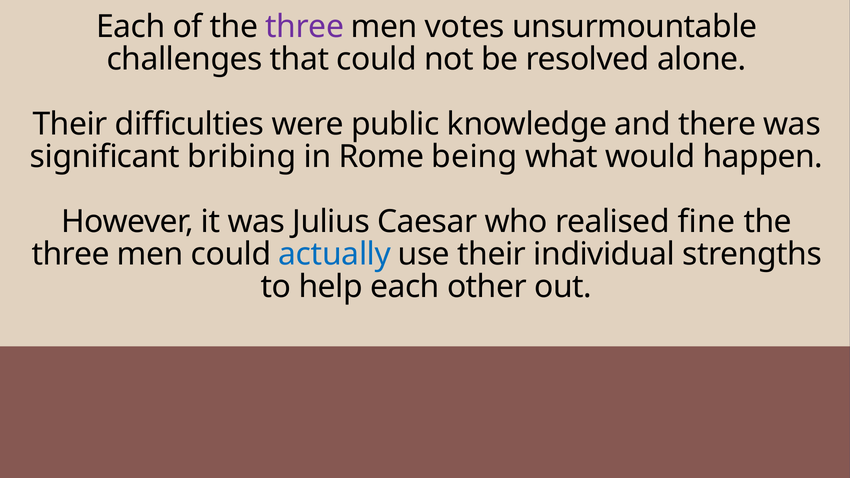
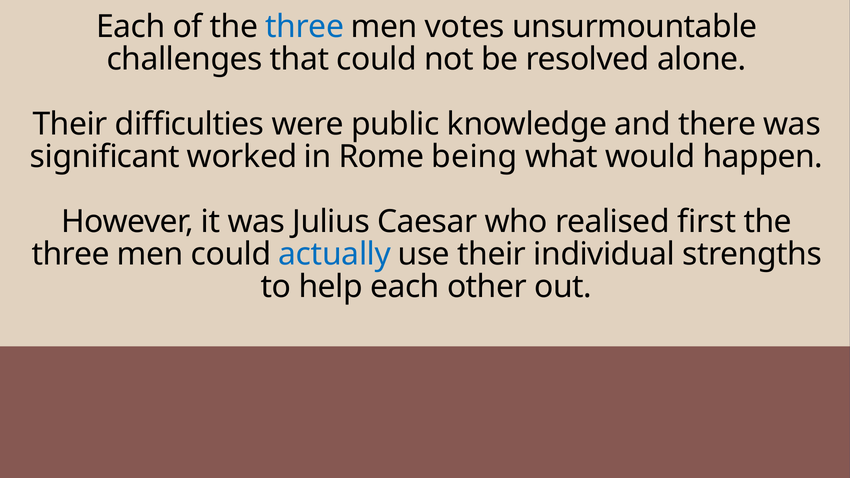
three at (305, 27) colour: purple -> blue
bribing: bribing -> worked
fine: fine -> first
